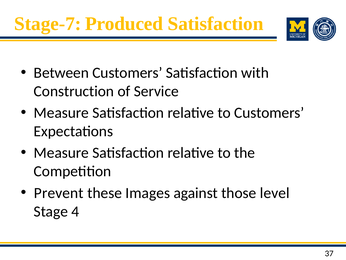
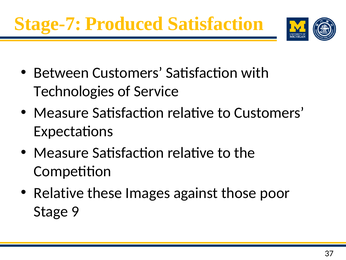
Construction: Construction -> Technologies
Prevent at (59, 193): Prevent -> Relative
level: level -> poor
4: 4 -> 9
